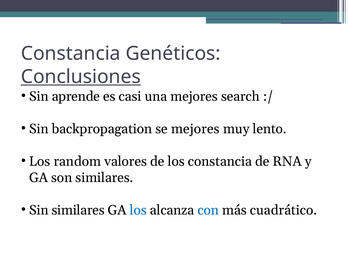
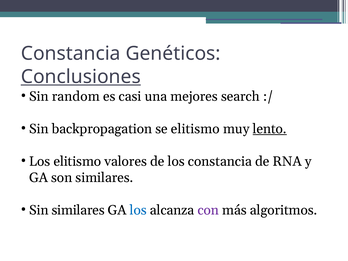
aprende: aprende -> random
se mejores: mejores -> elitismo
lento underline: none -> present
Los random: random -> elitismo
con colour: blue -> purple
cuadrático: cuadrático -> algoritmos
